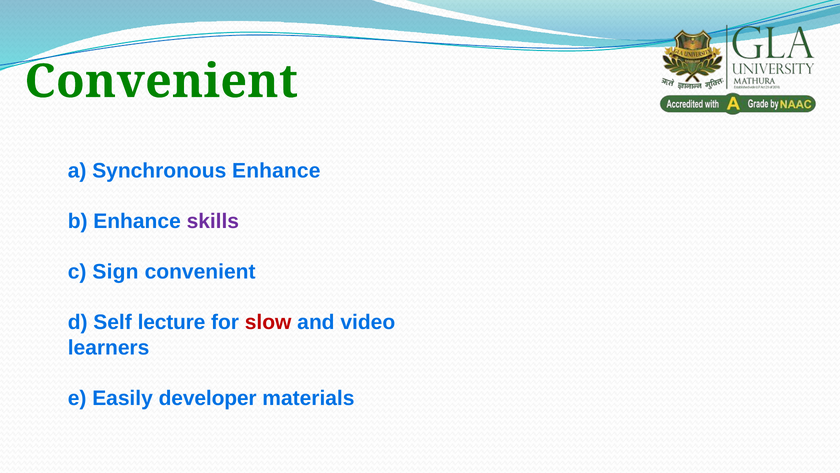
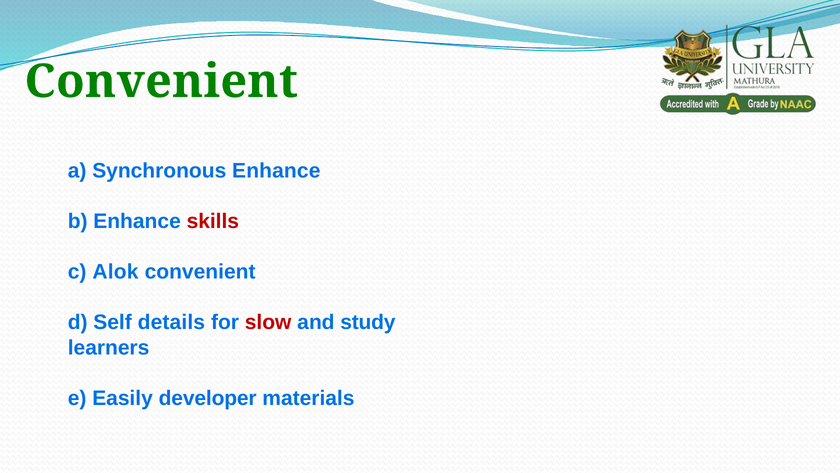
skills colour: purple -> red
Sign: Sign -> Alok
lecture: lecture -> details
video: video -> study
